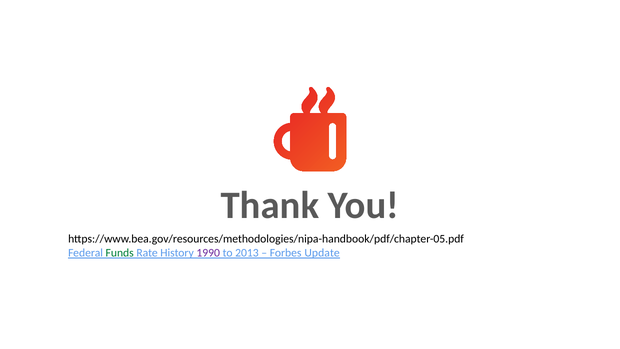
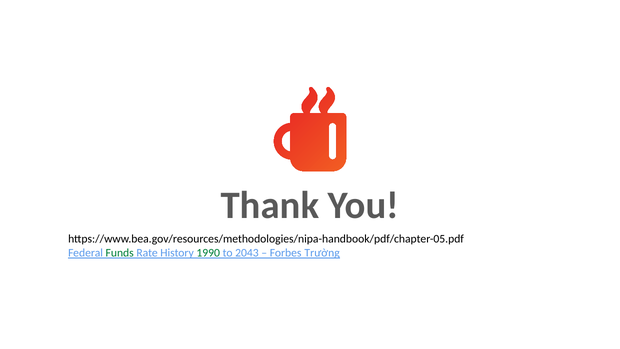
1990 colour: purple -> green
2013: 2013 -> 2043
Update: Update -> Trường
